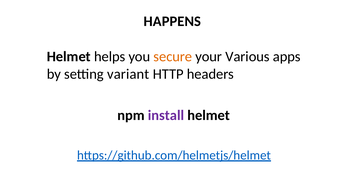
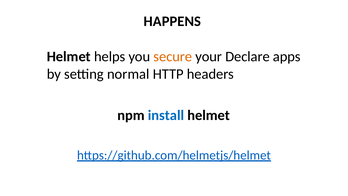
Various: Various -> Declare
variant: variant -> normal
install colour: purple -> blue
